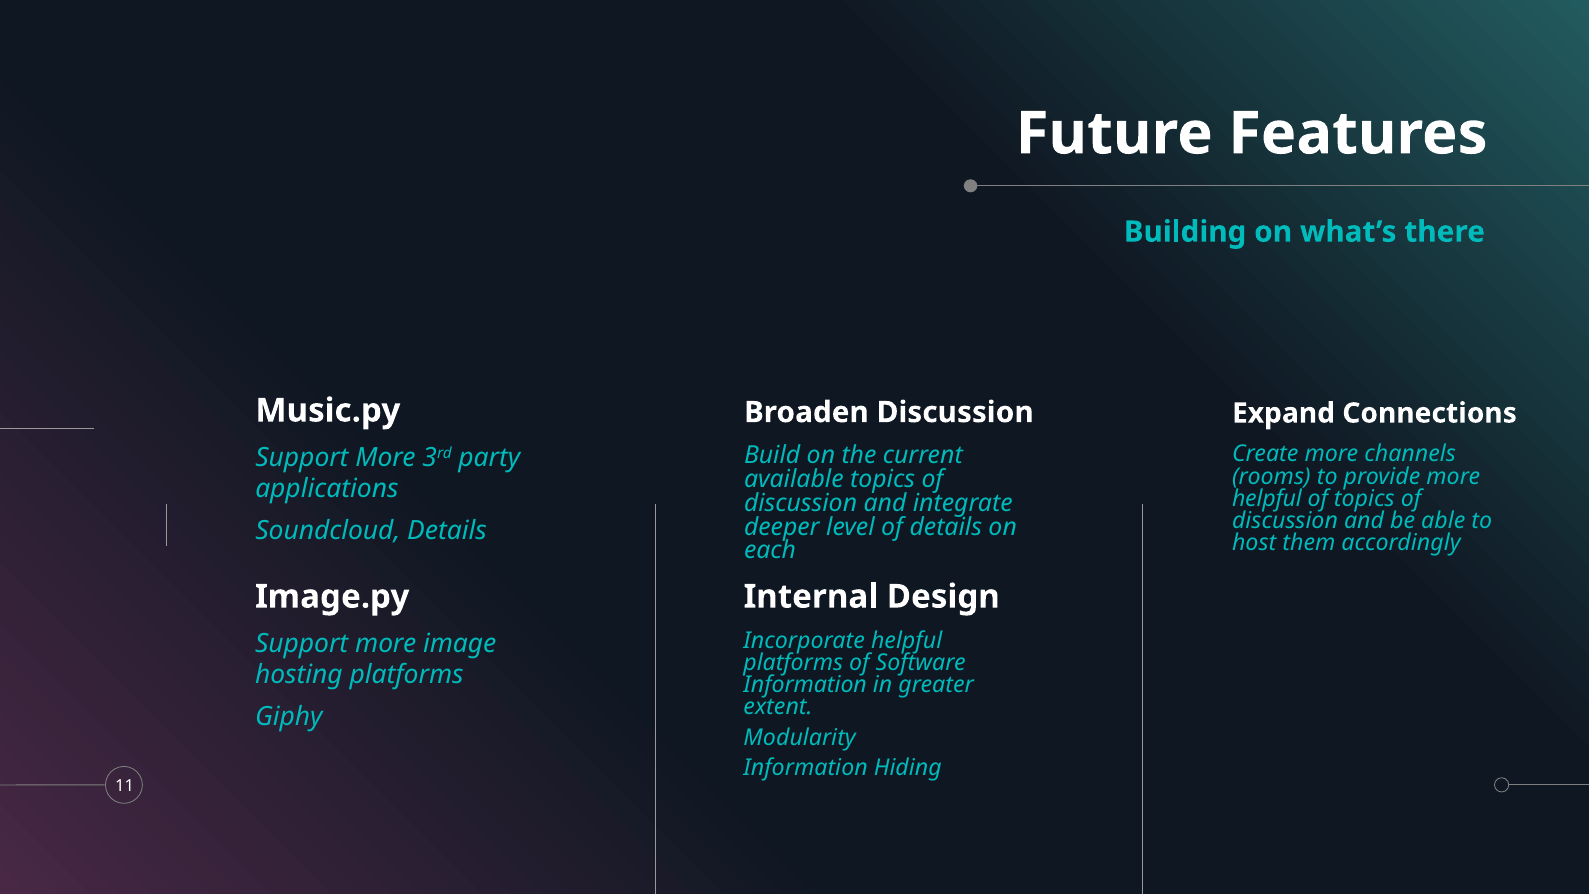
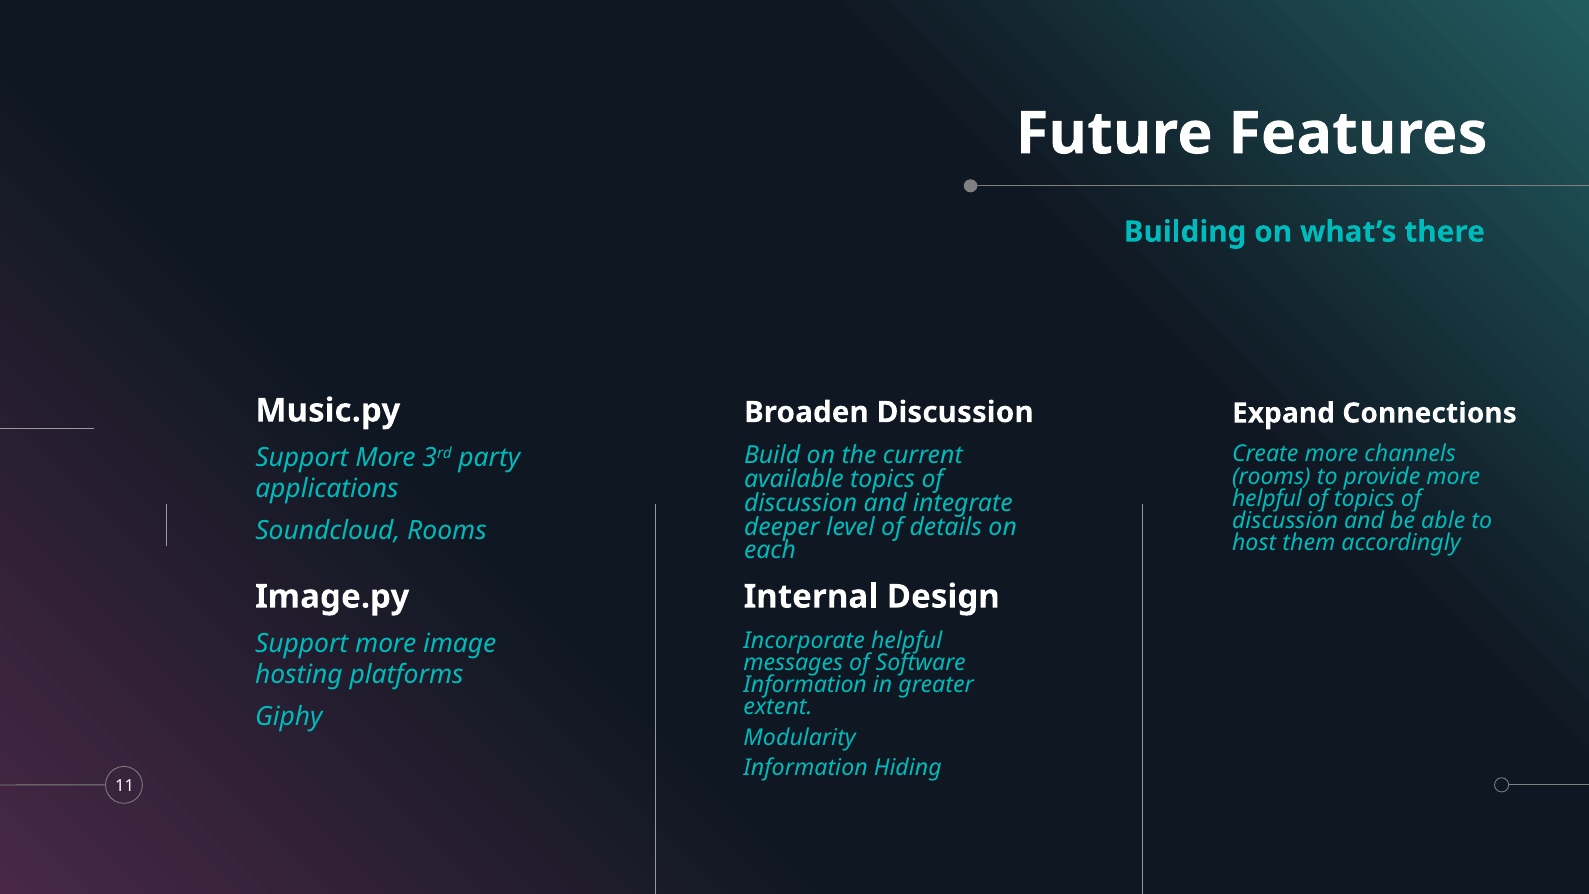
Soundcloud Details: Details -> Rooms
platforms at (793, 663): platforms -> messages
